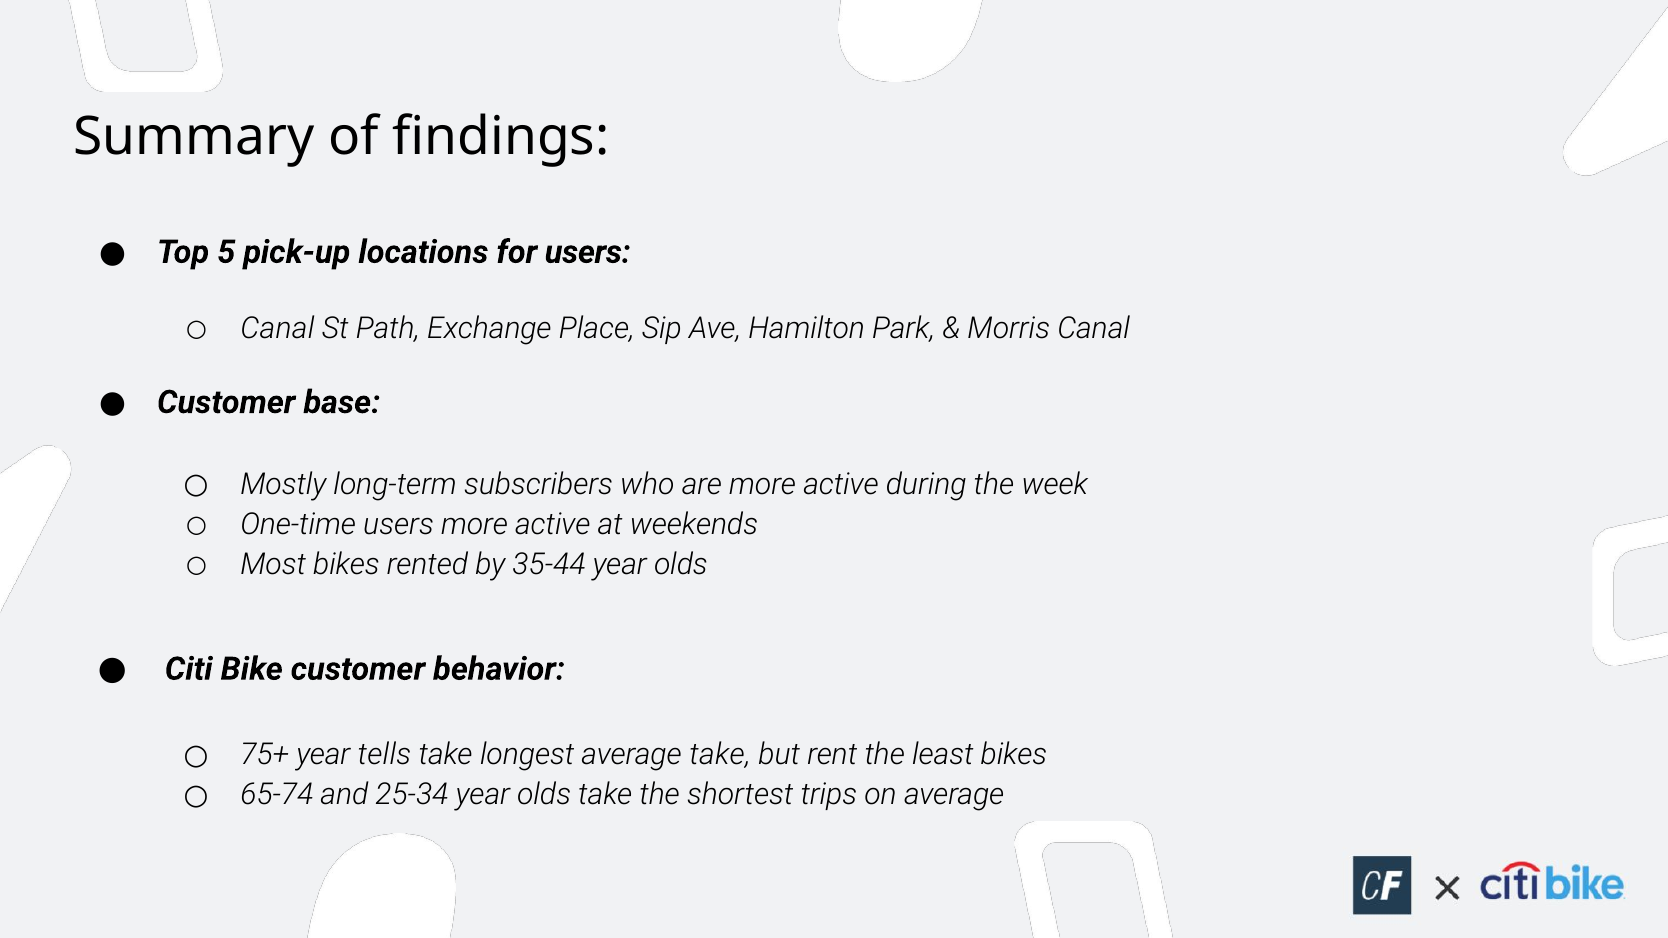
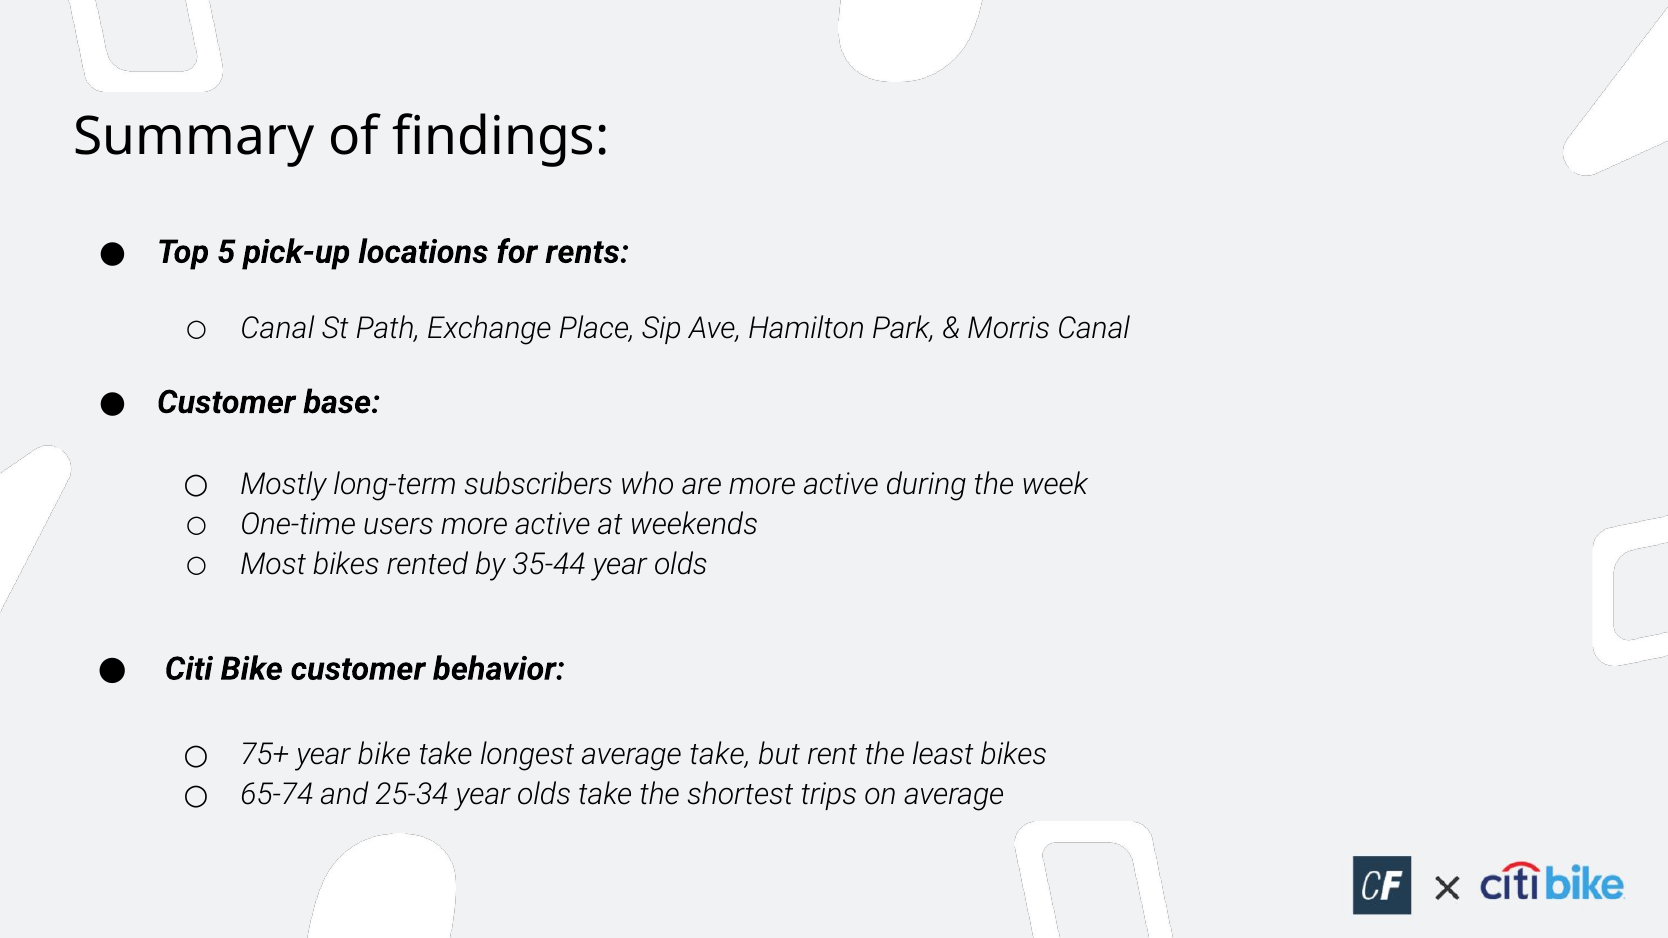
for users: users -> rents
year tells: tells -> bike
